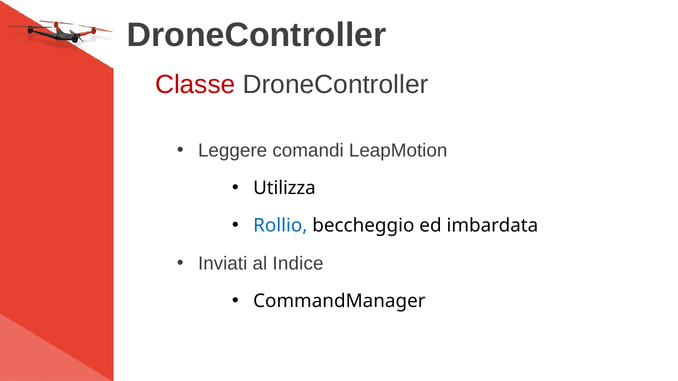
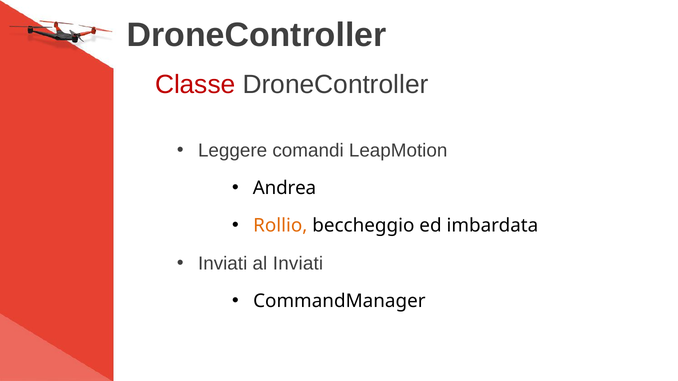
Utilizza: Utilizza -> Andrea
Rollio colour: blue -> orange
al Indice: Indice -> Inviati
